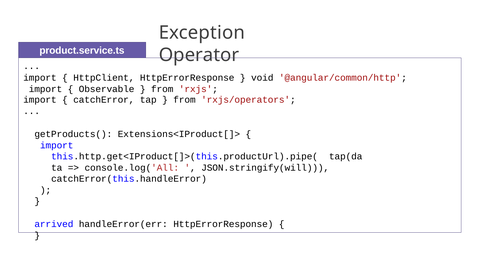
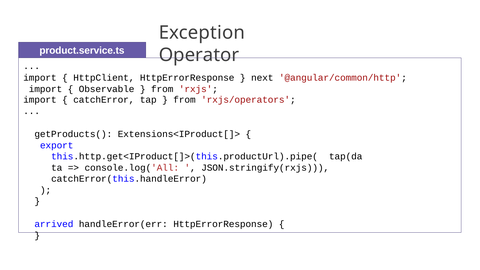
void: void -> next
import at (57, 145): import -> export
JSON.stringify(will: JSON.stringify(will -> JSON.stringify(rxjs
